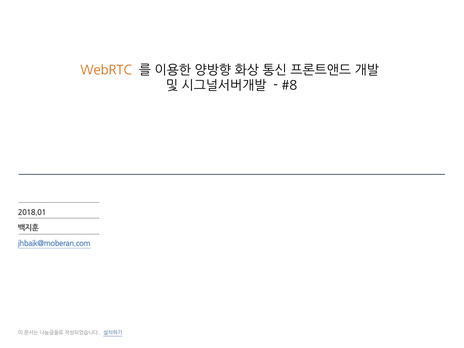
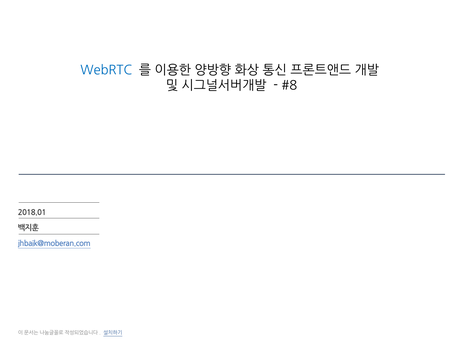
WebRTC colour: orange -> blue
